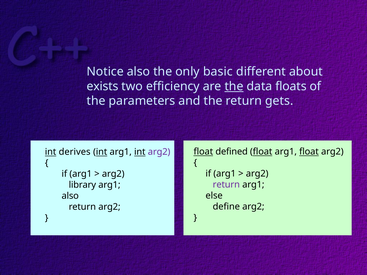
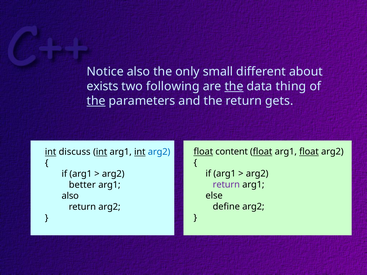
basic: basic -> small
efficiency: efficiency -> following
floats: floats -> thing
the at (96, 101) underline: none -> present
defined: defined -> content
derives: derives -> discuss
arg2 at (159, 152) colour: purple -> blue
library: library -> better
